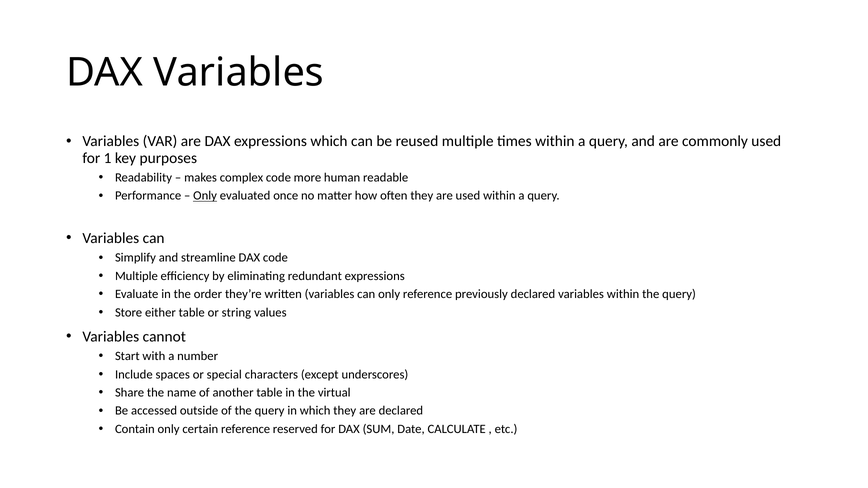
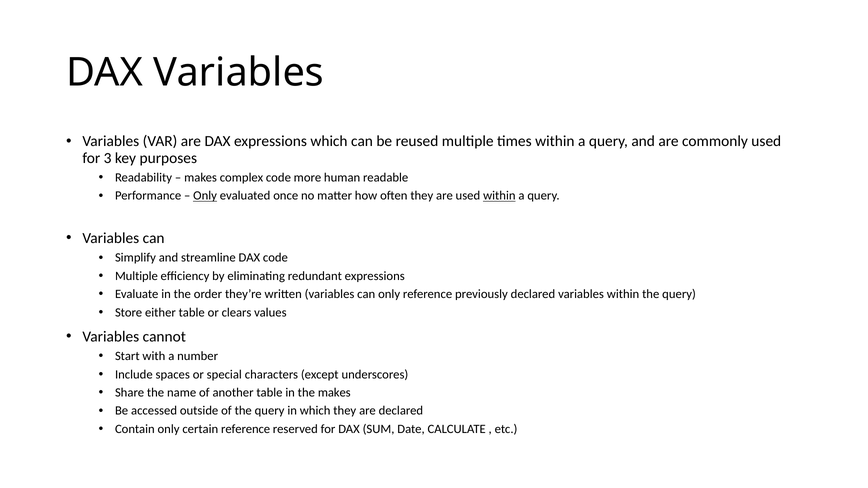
1: 1 -> 3
within at (499, 196) underline: none -> present
string: string -> clears
the virtual: virtual -> makes
